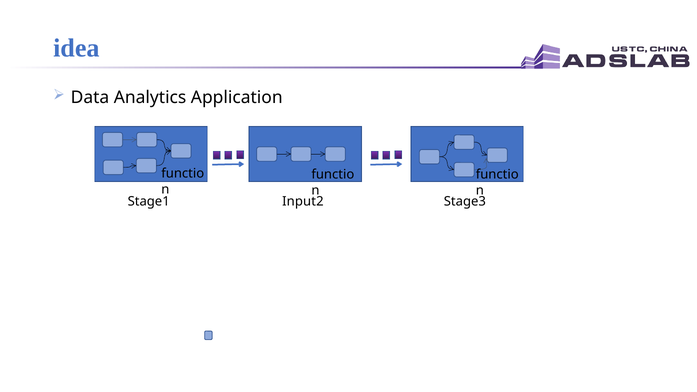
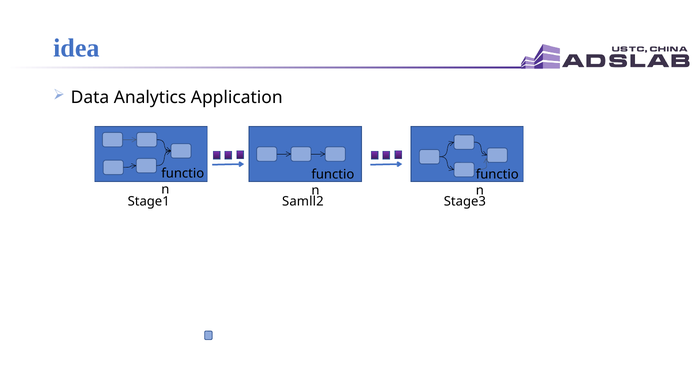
Input2: Input2 -> Samll2
